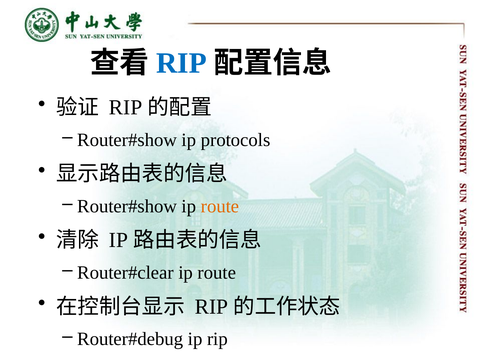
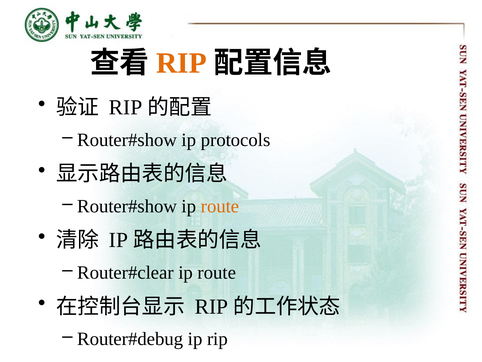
RIP at (181, 63) colour: blue -> orange
